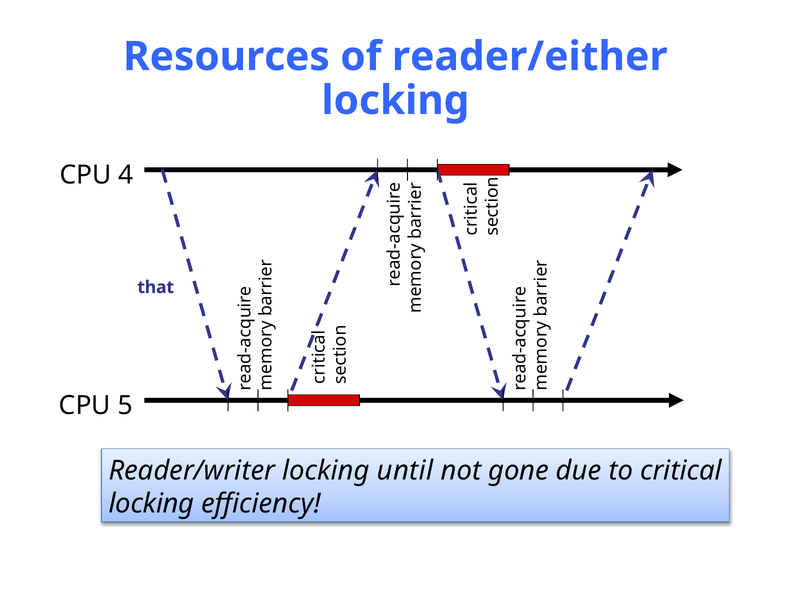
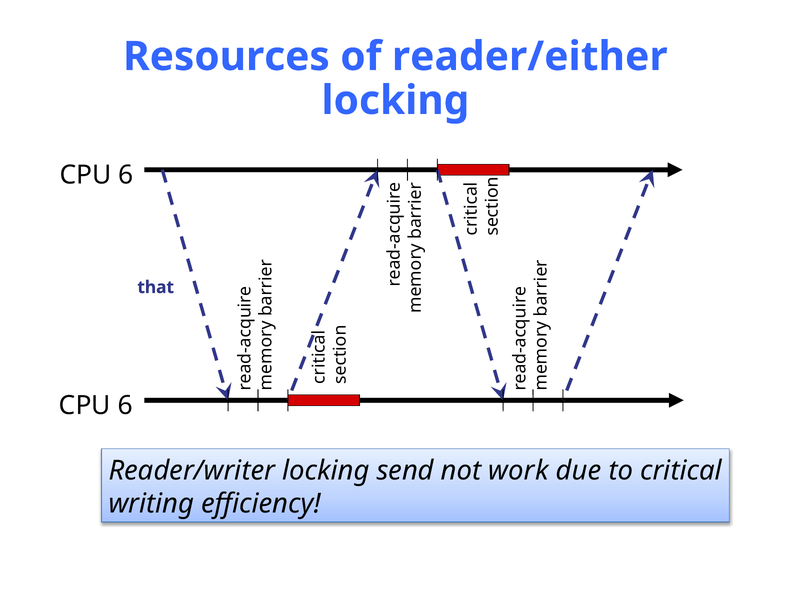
4 at (126, 175): 4 -> 6
5 at (125, 405): 5 -> 6
until: until -> send
gone: gone -> work
locking at (151, 503): locking -> writing
